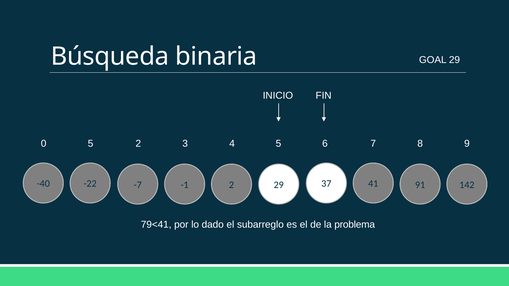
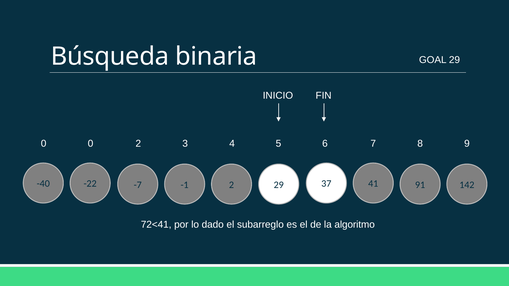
0 5: 5 -> 0
79<41: 79<41 -> 72<41
problema: problema -> algoritmo
